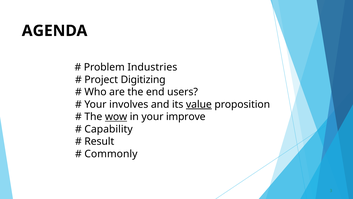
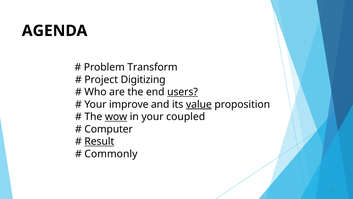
Industries: Industries -> Transform
users underline: none -> present
involves: involves -> improve
improve: improve -> coupled
Capability: Capability -> Computer
Result underline: none -> present
